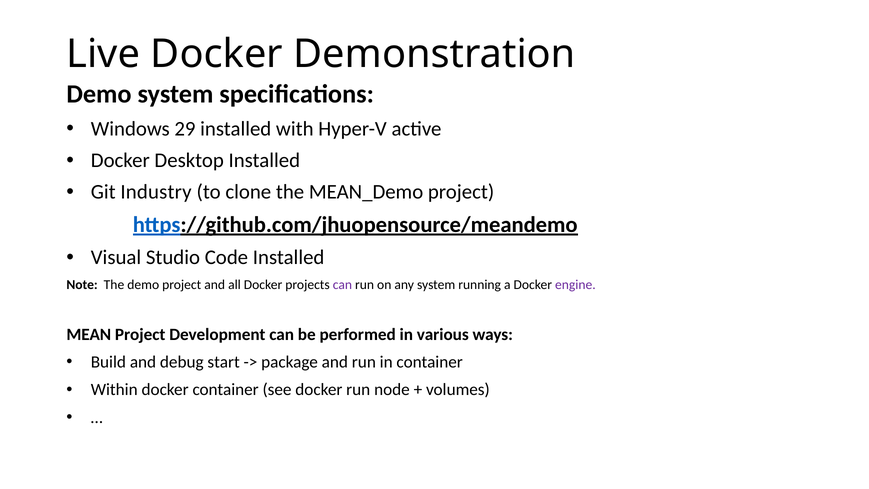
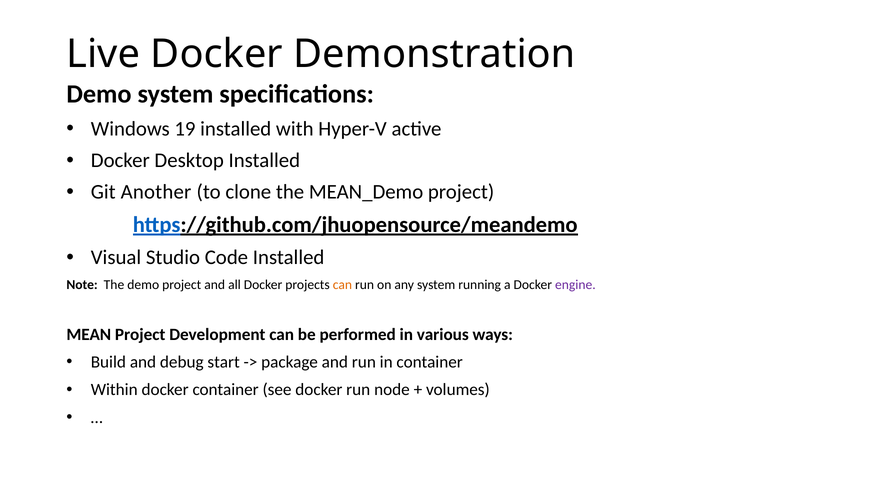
29: 29 -> 19
Industry: Industry -> Another
can at (342, 285) colour: purple -> orange
